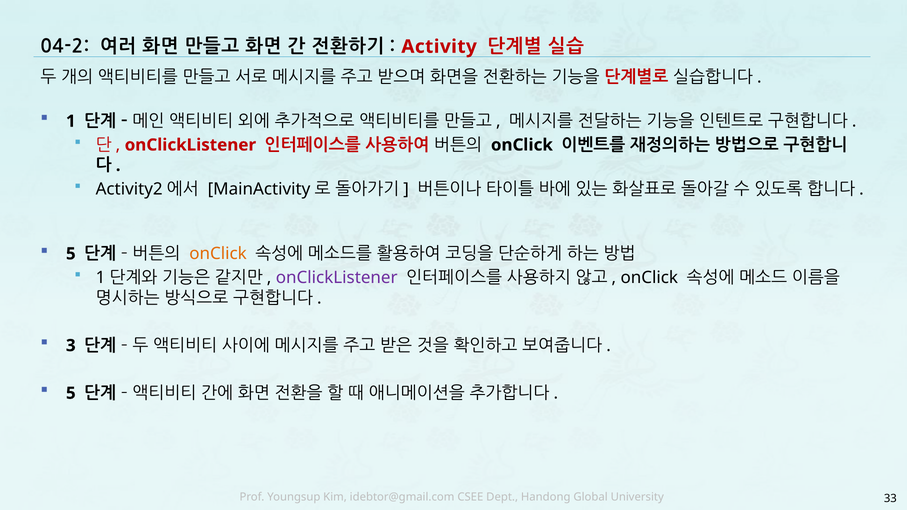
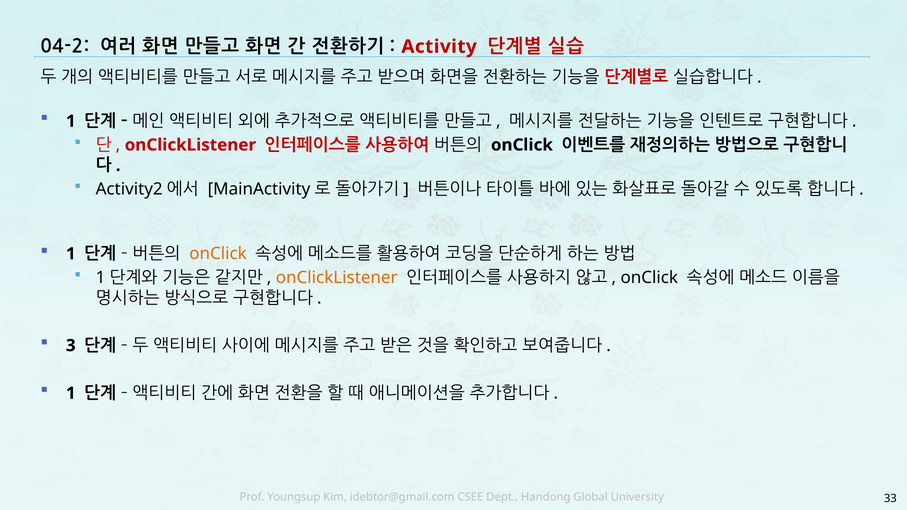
5 at (71, 254): 5 -> 1
onClickListener at (337, 278) colour: purple -> orange
5 at (71, 393): 5 -> 1
